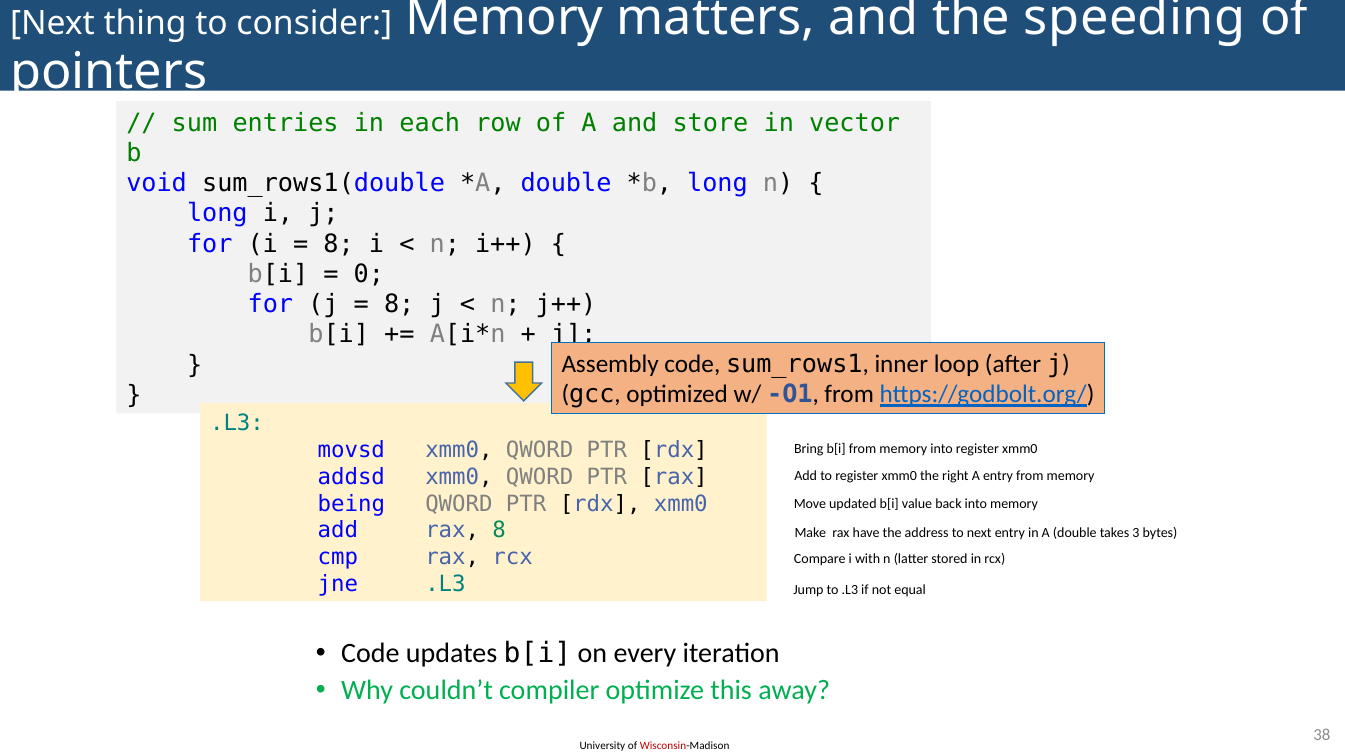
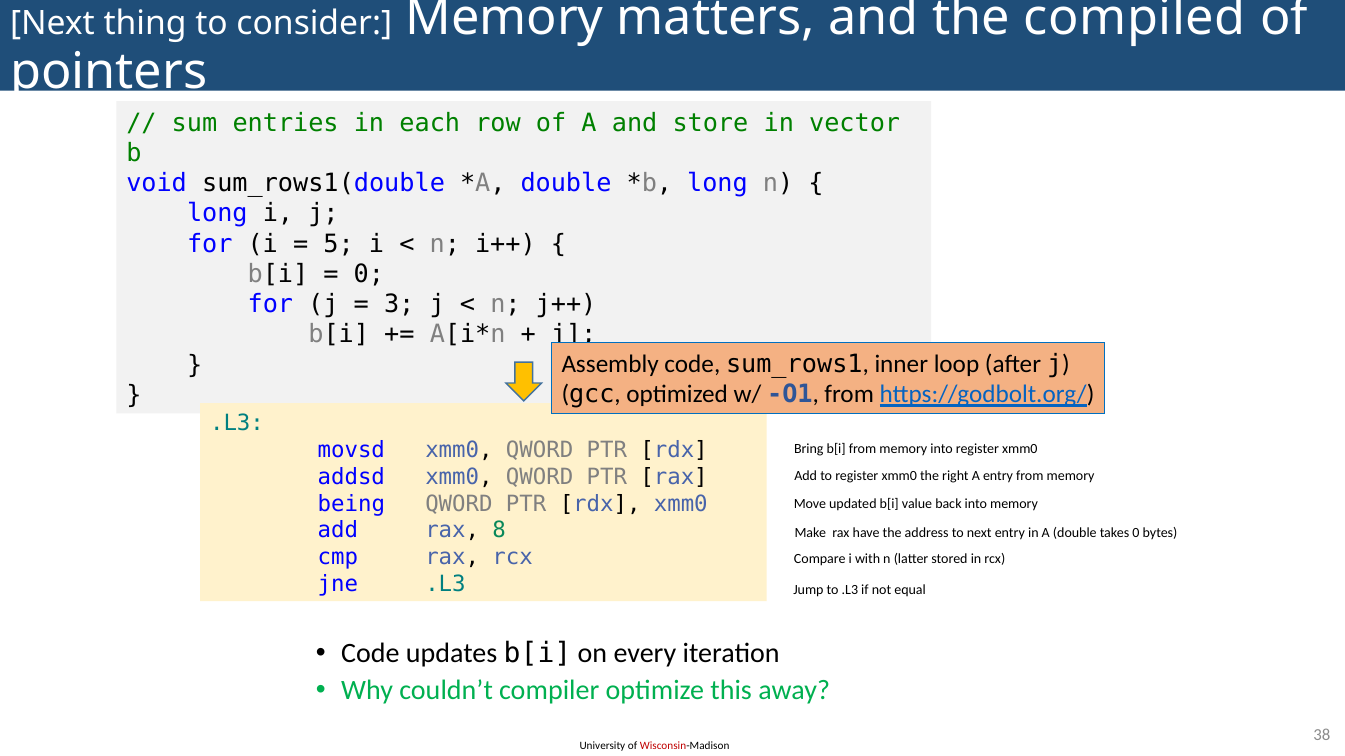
speeding: speeding -> compiled
8 at (339, 244): 8 -> 5
8 at (399, 305): 8 -> 3
takes 3: 3 -> 0
